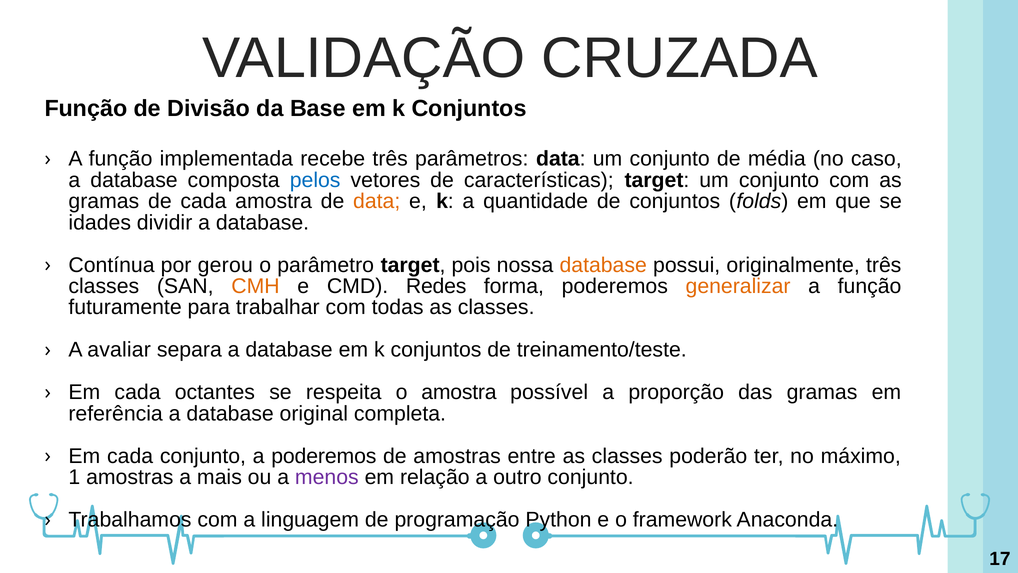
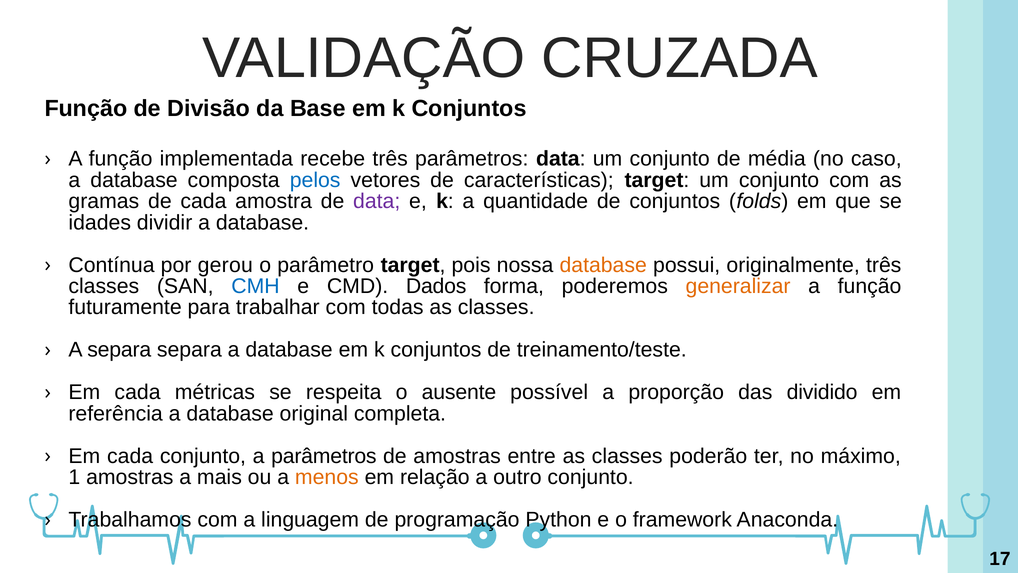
data at (377, 201) colour: orange -> purple
CMH colour: orange -> blue
Redes: Redes -> Dados
A avaliar: avaliar -> separa
octantes: octantes -> métricas
o amostra: amostra -> ausente
das gramas: gramas -> dividido
a poderemos: poderemos -> parâmetros
menos colour: purple -> orange
